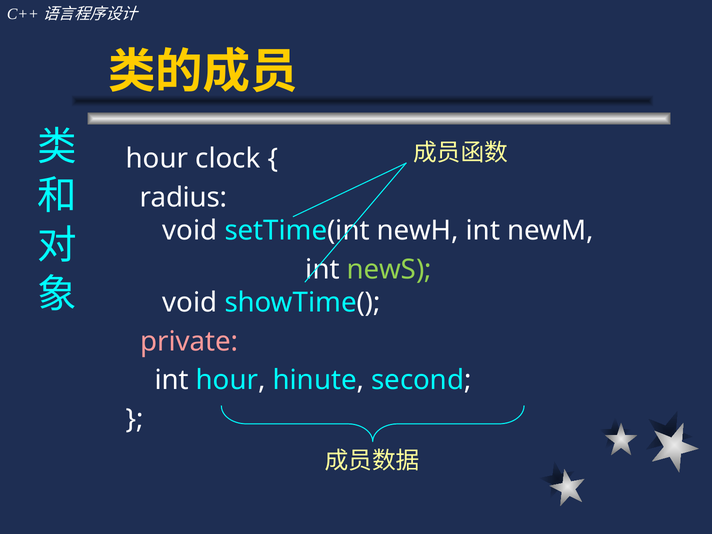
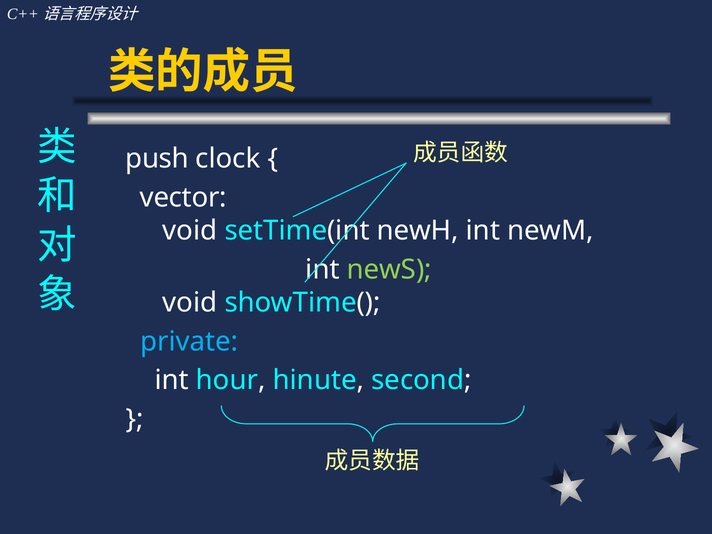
hour at (157, 159): hour -> push
radius: radius -> vector
private colour: pink -> light blue
